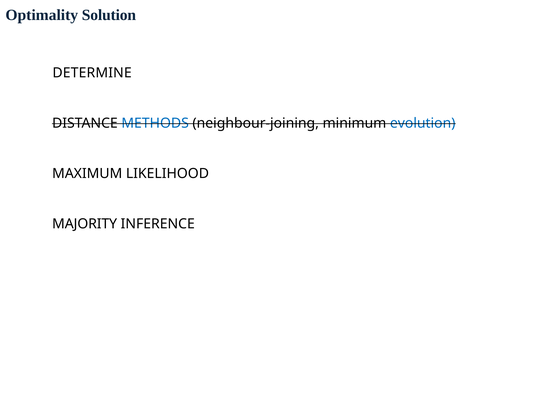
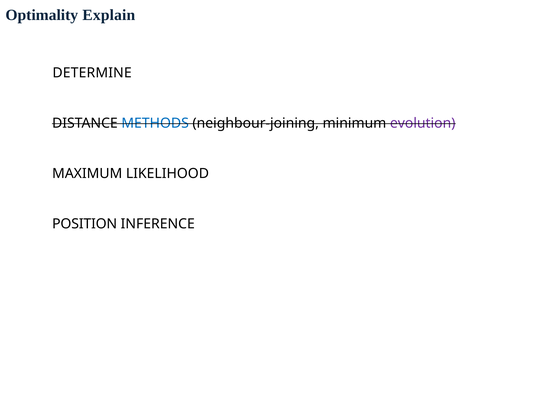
Solution: Solution -> Explain
evolution colour: blue -> purple
MAJORITY: MAJORITY -> POSITION
